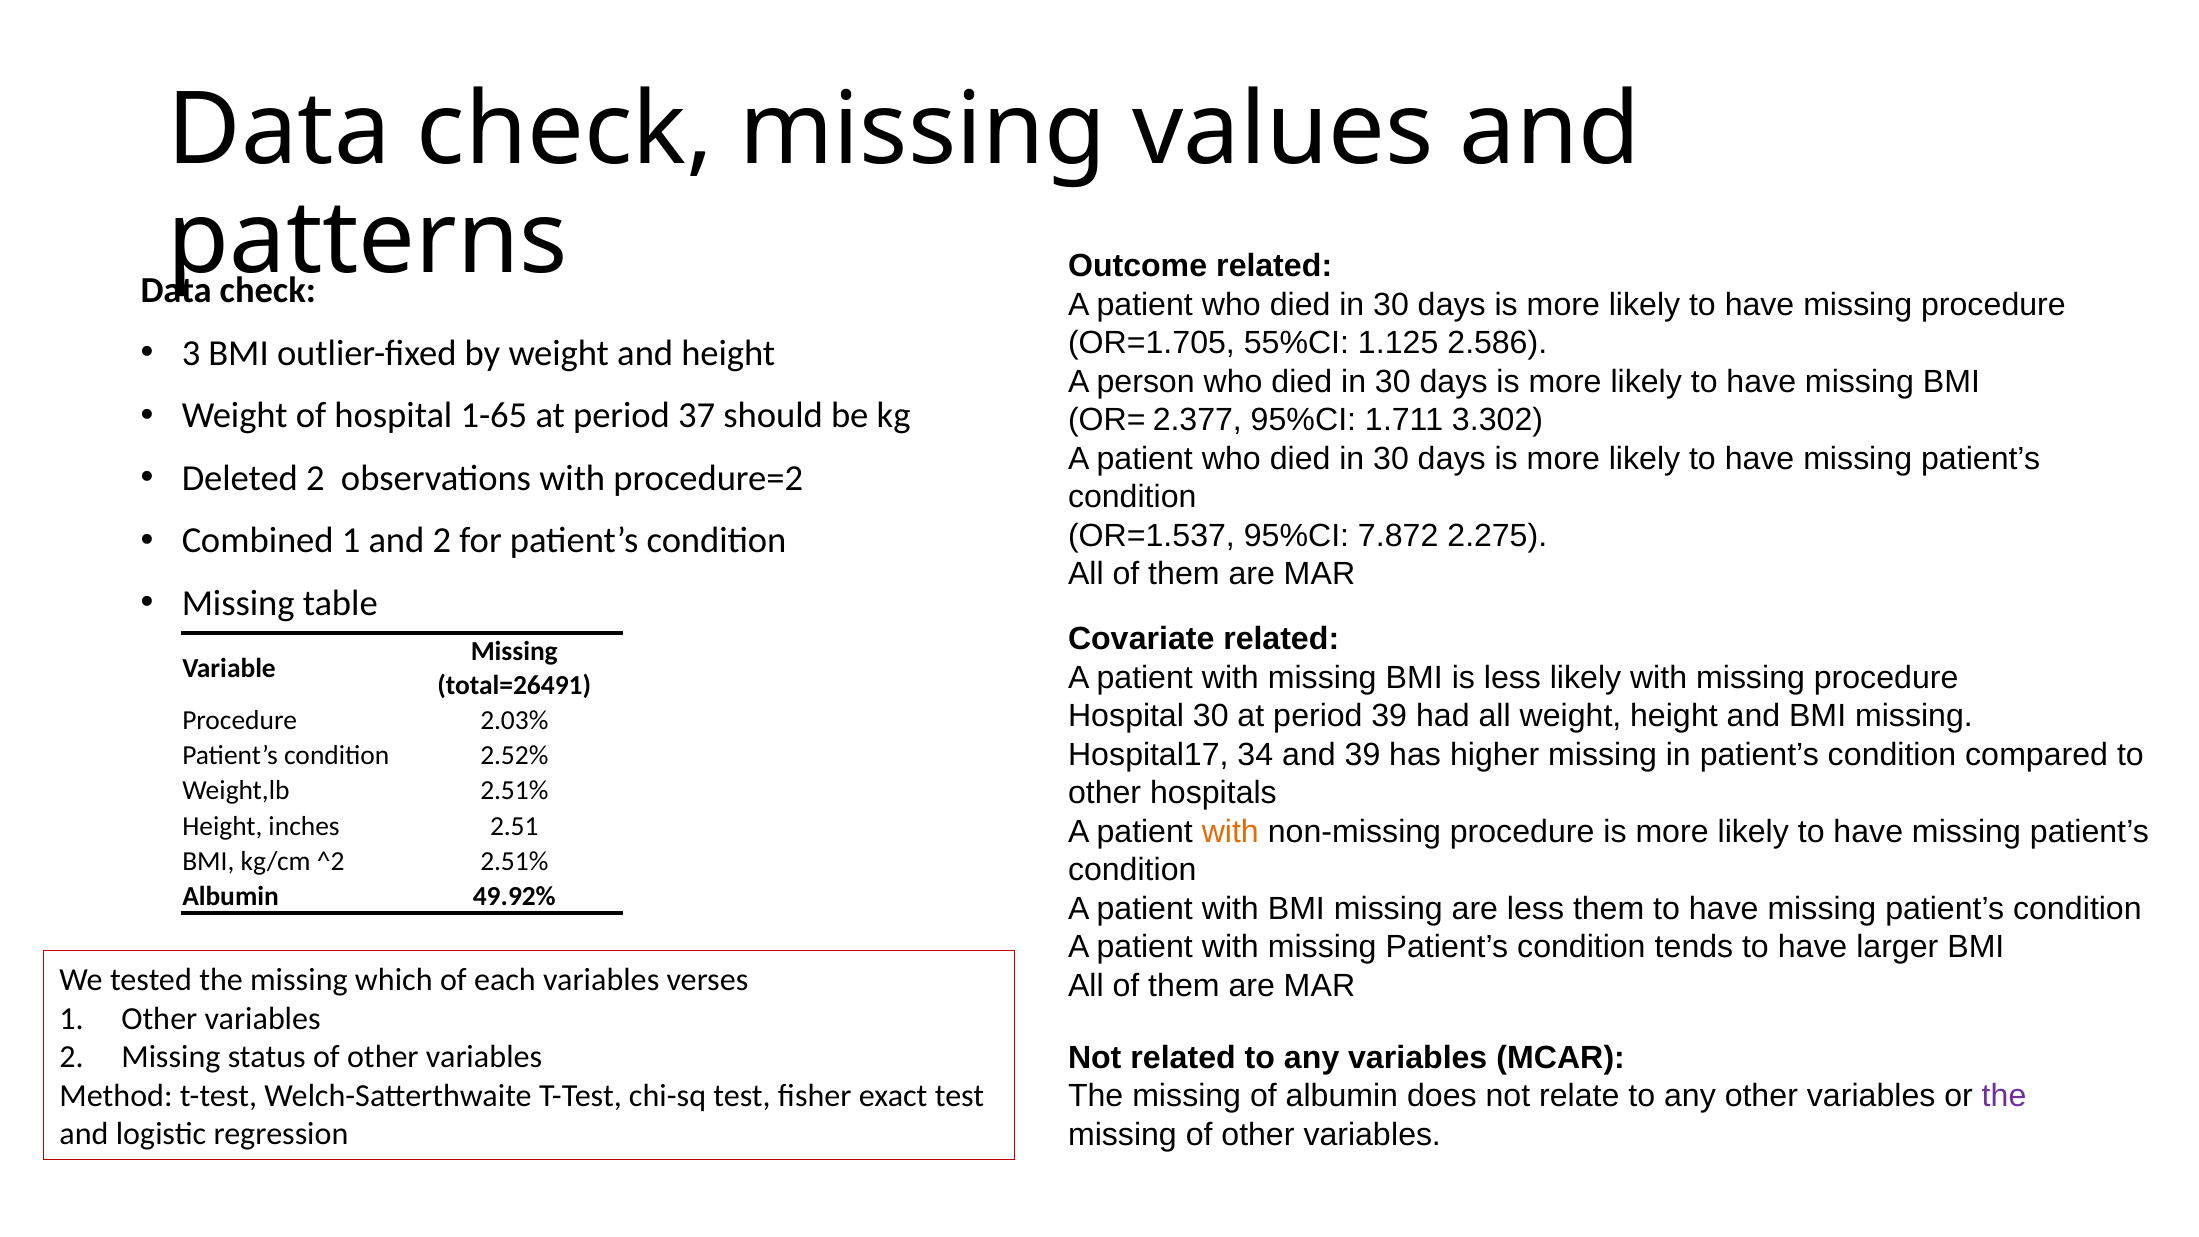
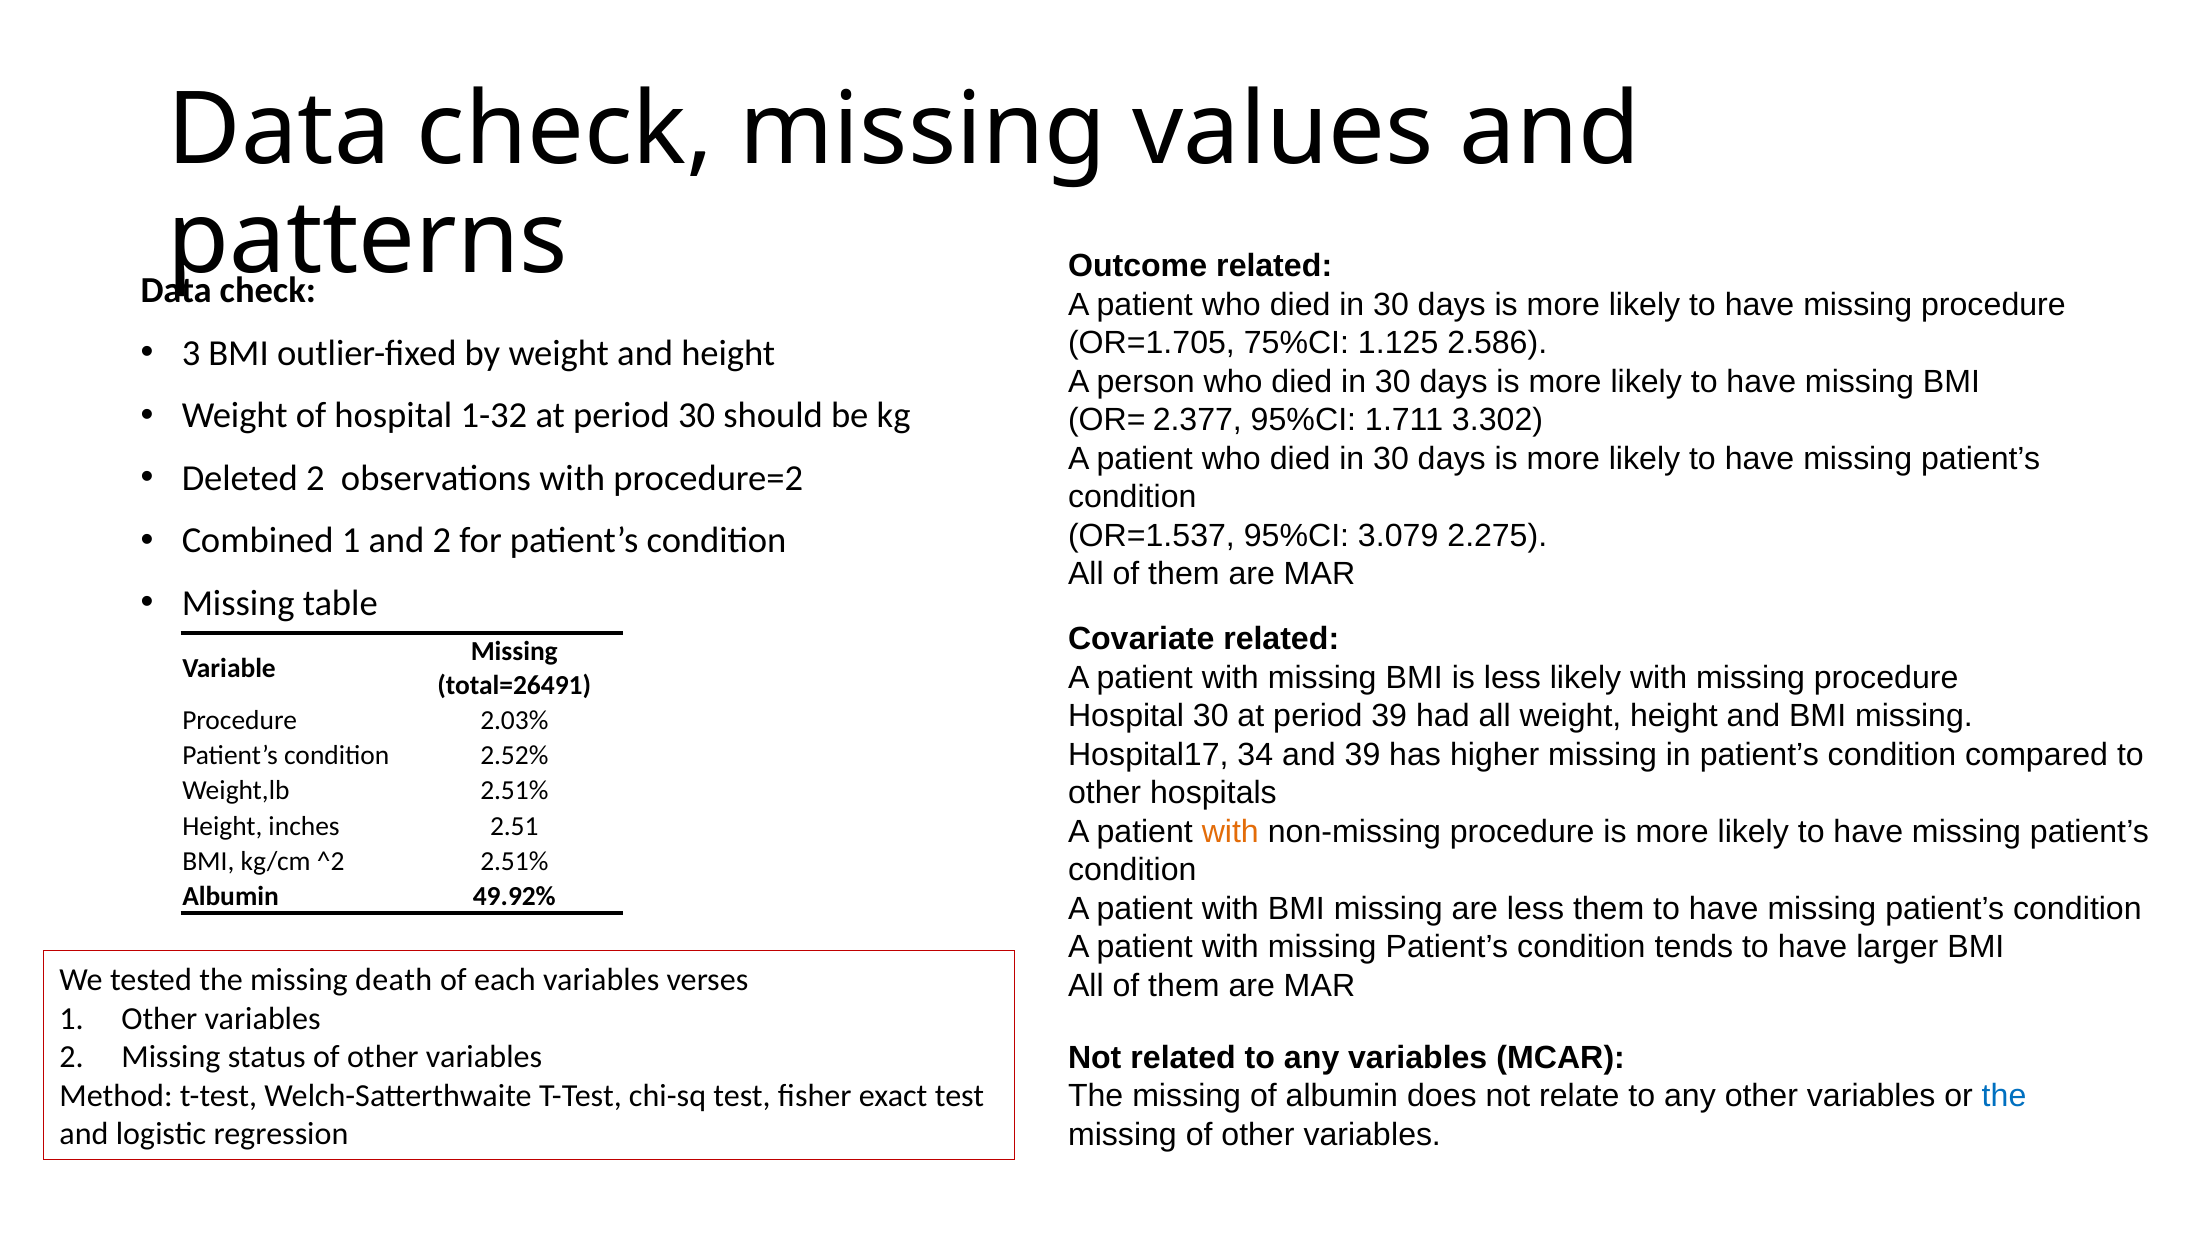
55%CI: 55%CI -> 75%CI
1-65: 1-65 -> 1-32
period 37: 37 -> 30
7.872: 7.872 -> 3.079
which: which -> death
the at (2004, 1096) colour: purple -> blue
